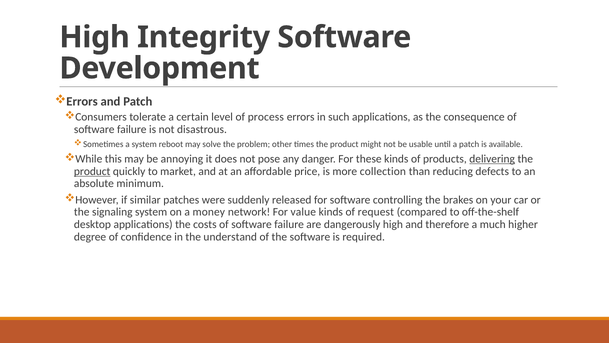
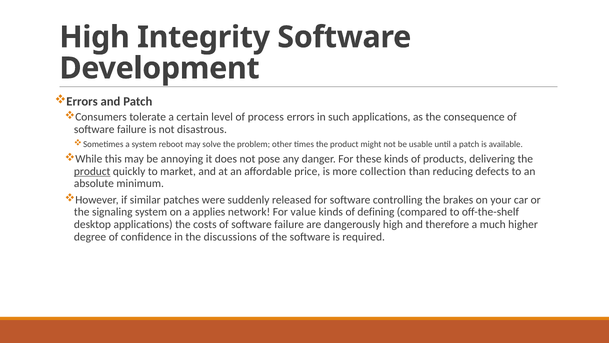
delivering underline: present -> none
money: money -> applies
request: request -> defining
understand: understand -> discussions
